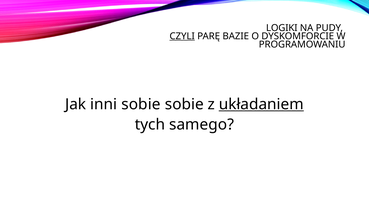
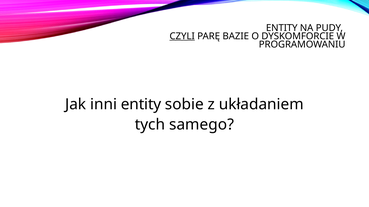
LOGIKI at (282, 28): LOGIKI -> ENTITY
inni sobie: sobie -> entity
układaniem underline: present -> none
